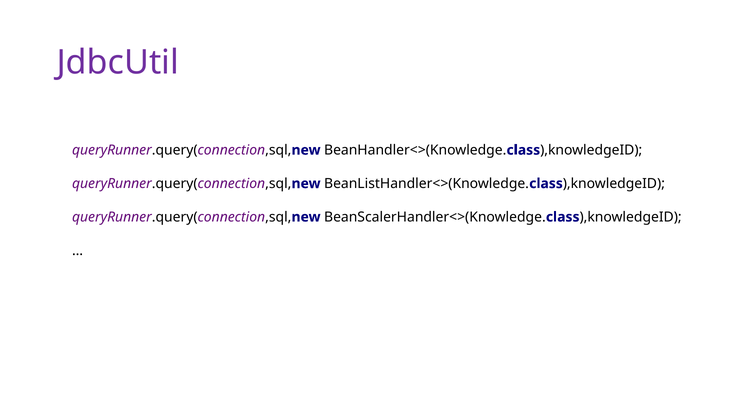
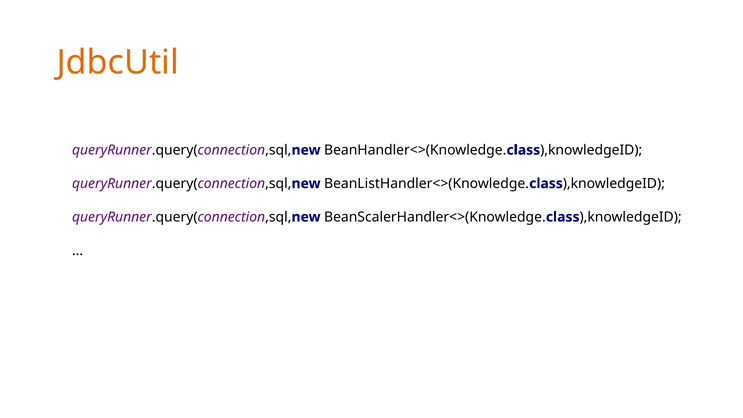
JdbcUtil colour: purple -> orange
